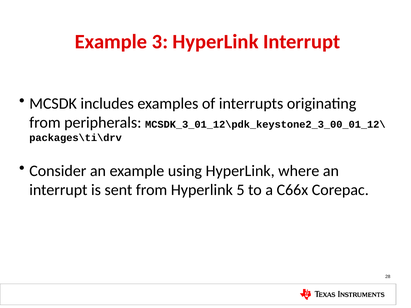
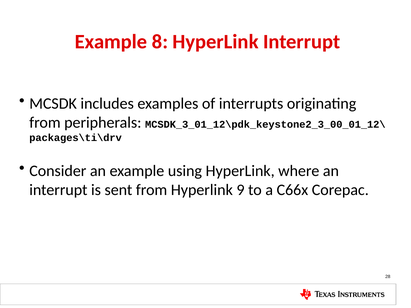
3: 3 -> 8
5: 5 -> 9
